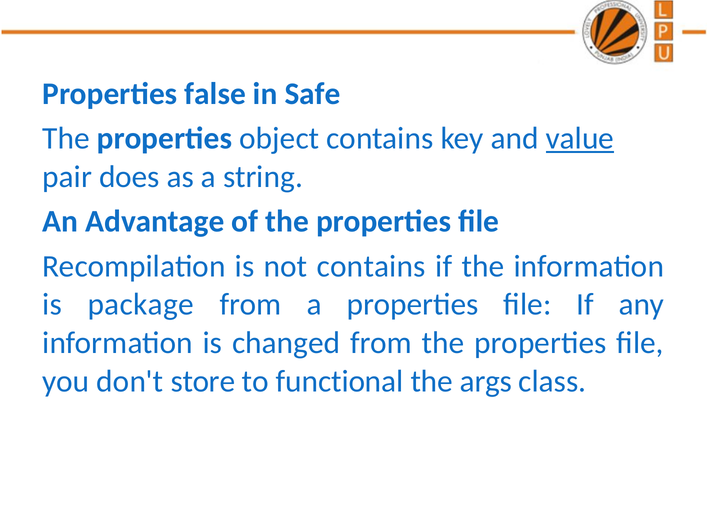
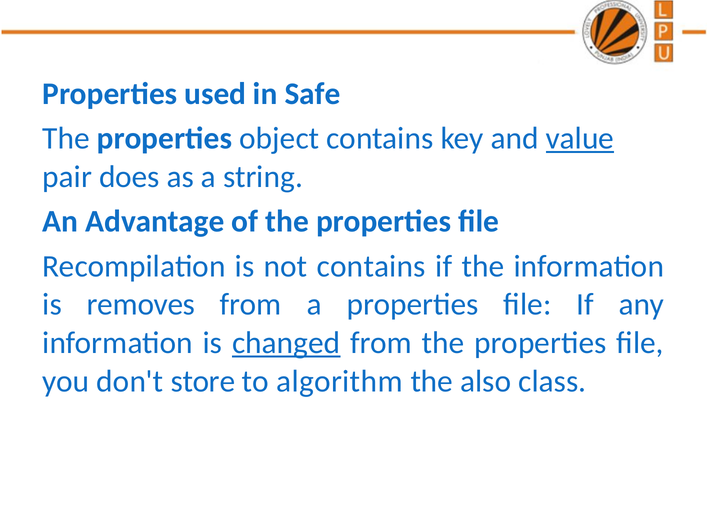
false: false -> used
package: package -> removes
changed underline: none -> present
functional: functional -> algorithm
args: args -> also
